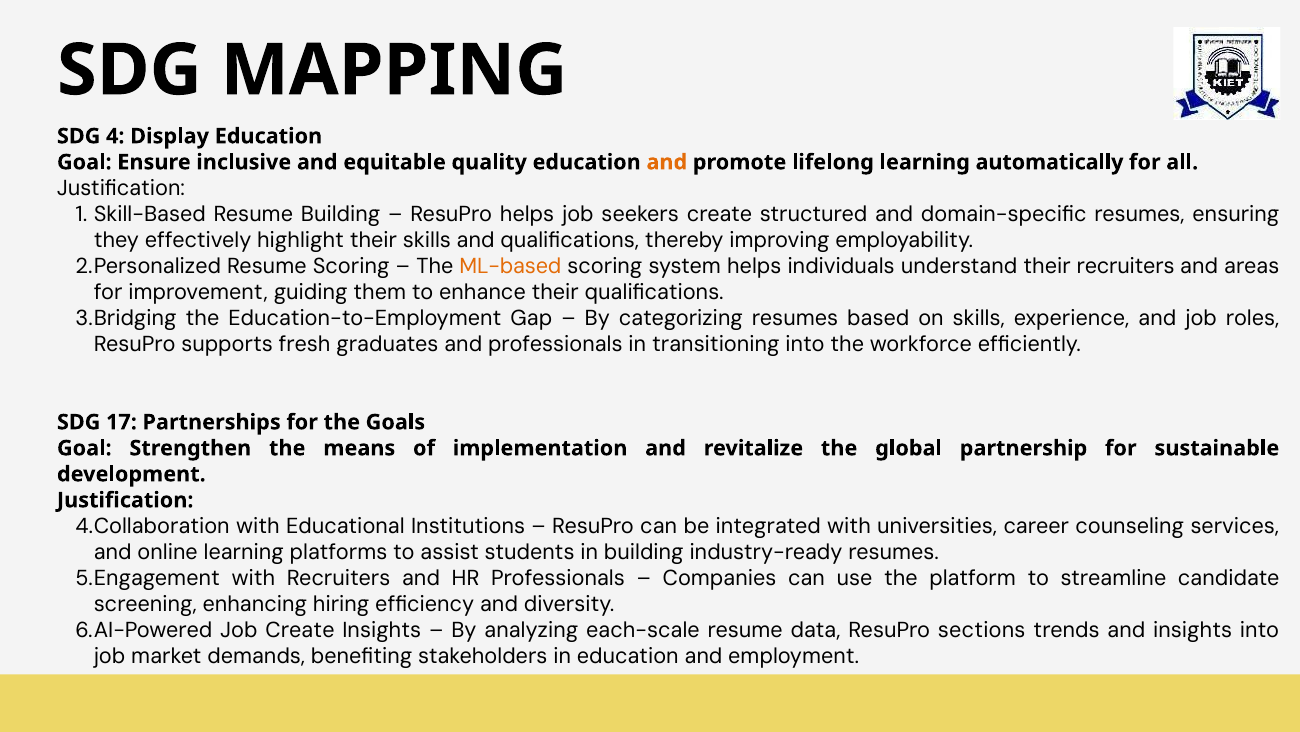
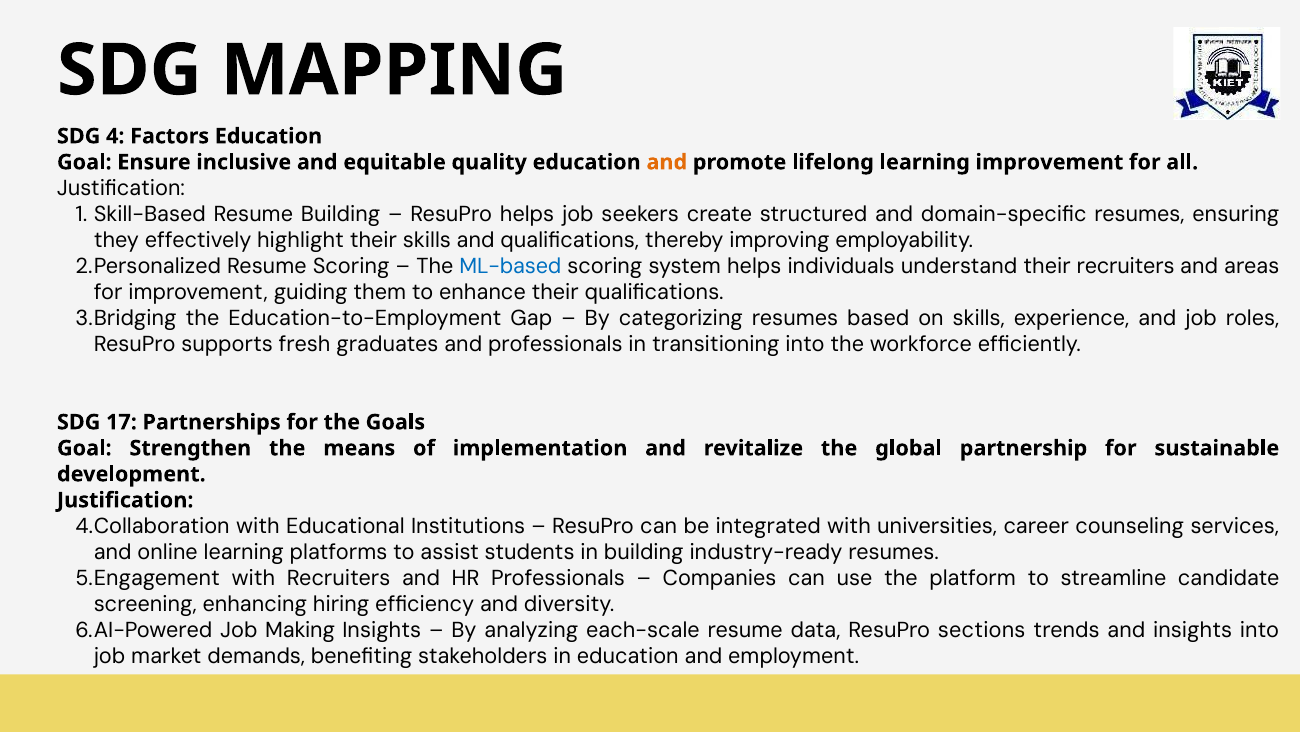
Display: Display -> Factors
learning automatically: automatically -> improvement
ML-based colour: orange -> blue
Job Create: Create -> Making
